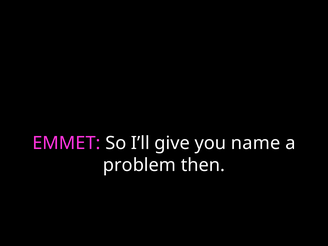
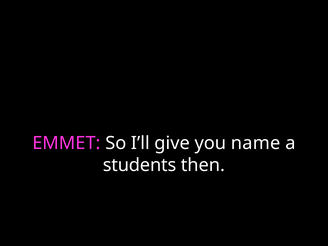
problem: problem -> students
